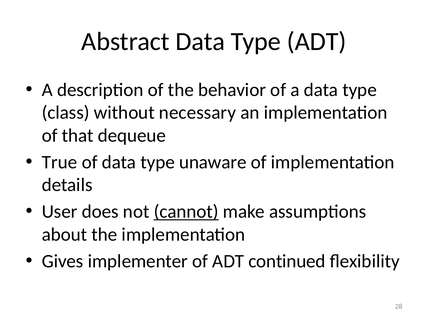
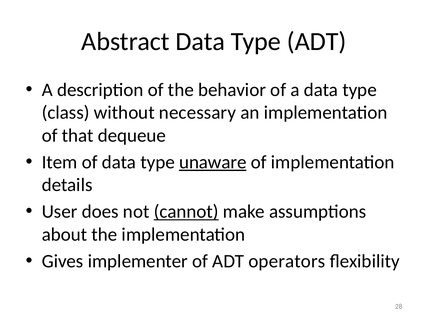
True: True -> Item
unaware underline: none -> present
continued: continued -> operators
